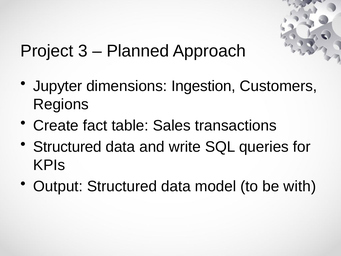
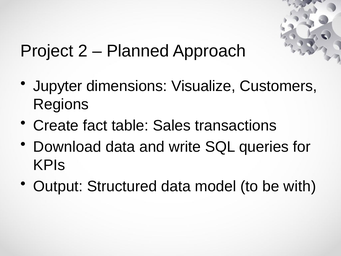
3: 3 -> 2
Ingestion: Ingestion -> Visualize
Structured at (67, 147): Structured -> Download
